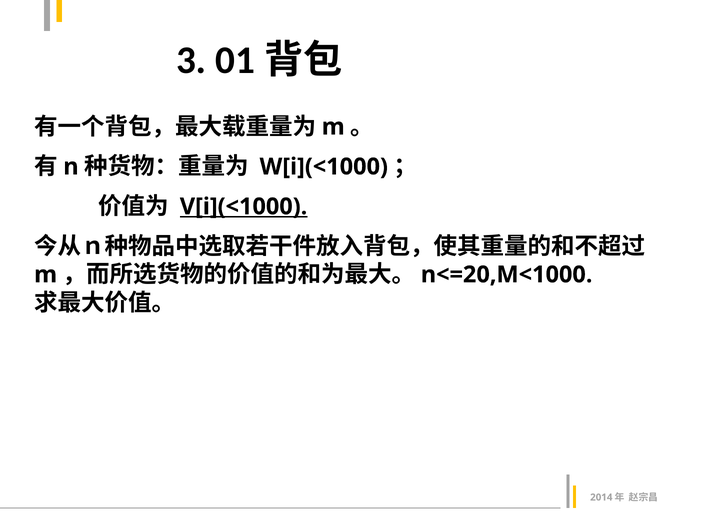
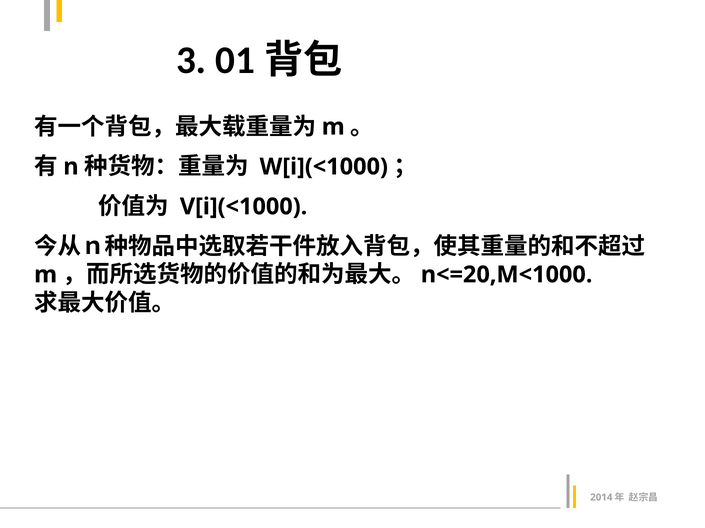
V[i](<1000 underline: present -> none
